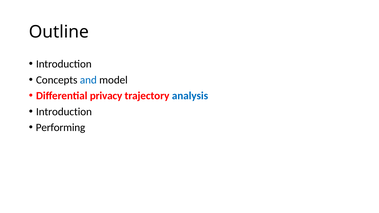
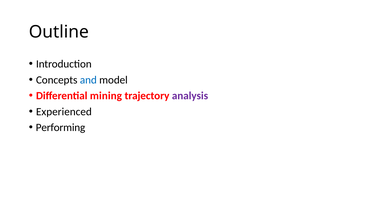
privacy: privacy -> mining
analysis colour: blue -> purple
Introduction at (64, 112): Introduction -> Experienced
